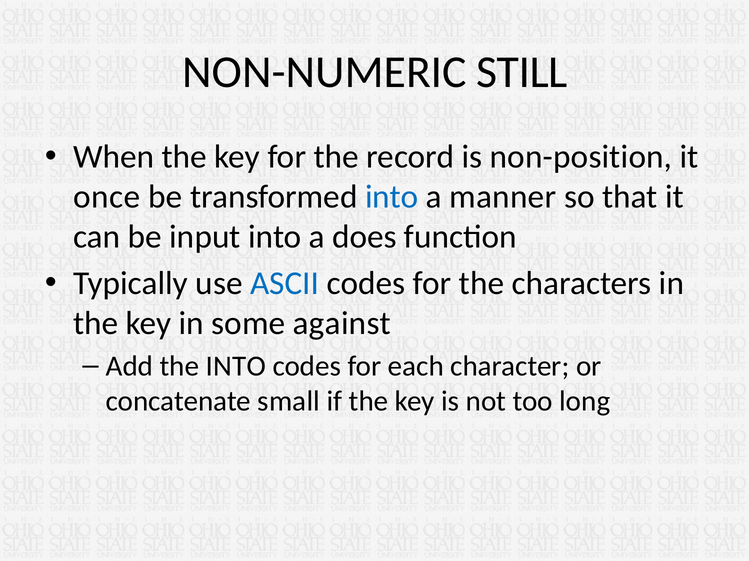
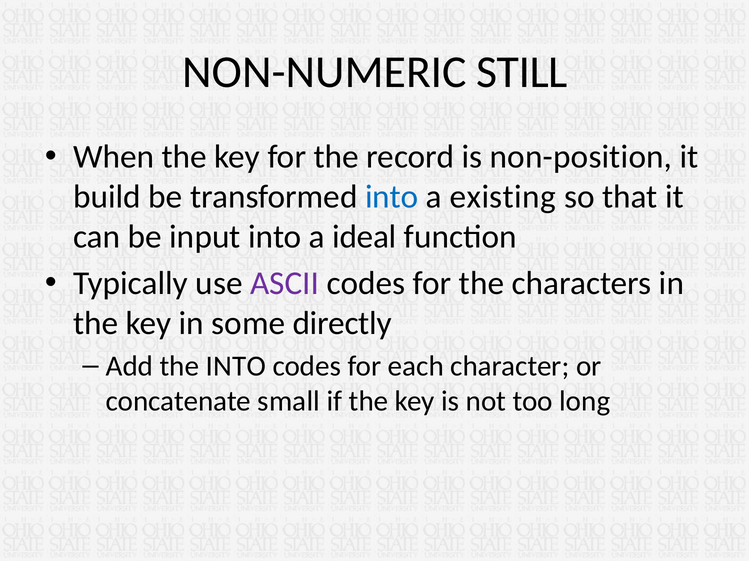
once: once -> build
manner: manner -> existing
does: does -> ideal
ASCII colour: blue -> purple
against: against -> directly
